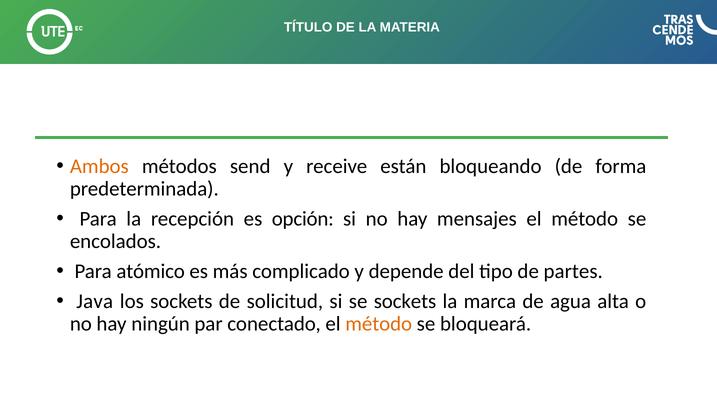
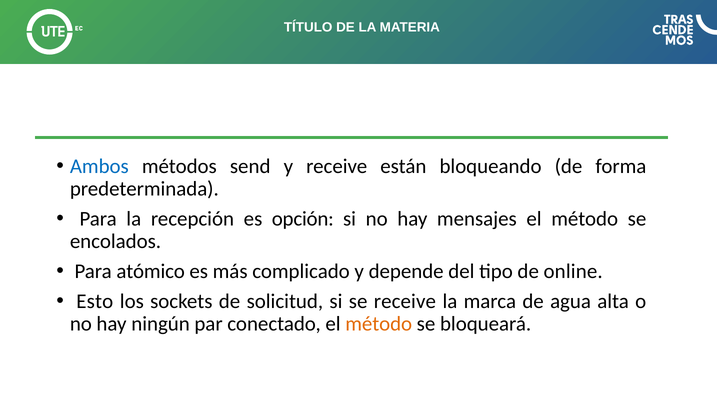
Ambos colour: orange -> blue
partes: partes -> online
Java: Java -> Esto
se sockets: sockets -> receive
